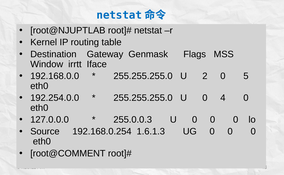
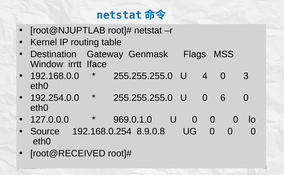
2: 2 -> 4
5: 5 -> 3
4: 4 -> 6
255.0.0.3: 255.0.0.3 -> 969.0.1.0
1.6.1.3: 1.6.1.3 -> 8.9.0.8
root@COMMENT: root@COMMENT -> root@RECEIVED
